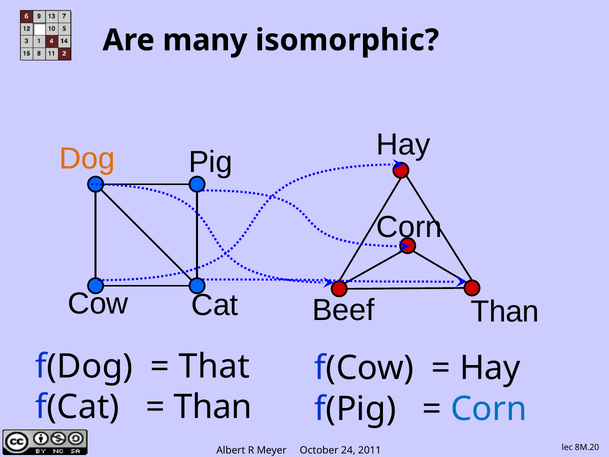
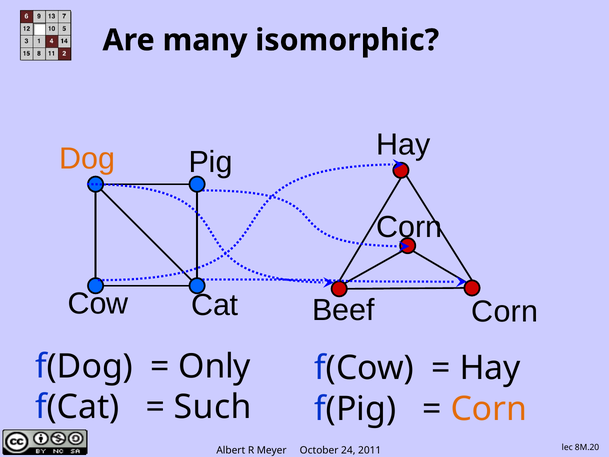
Beef Than: Than -> Corn
That: That -> Only
Than at (213, 407): Than -> Such
Corn at (489, 409) colour: blue -> orange
